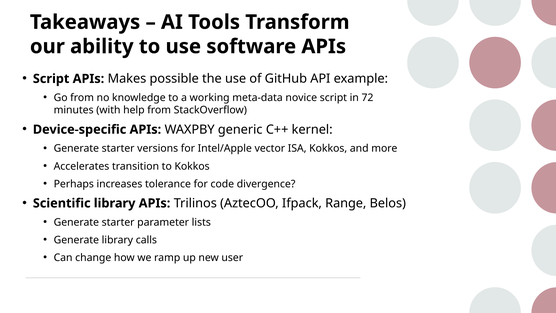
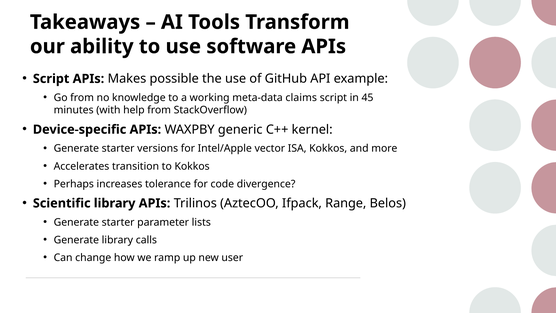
novice: novice -> claims
72: 72 -> 45
